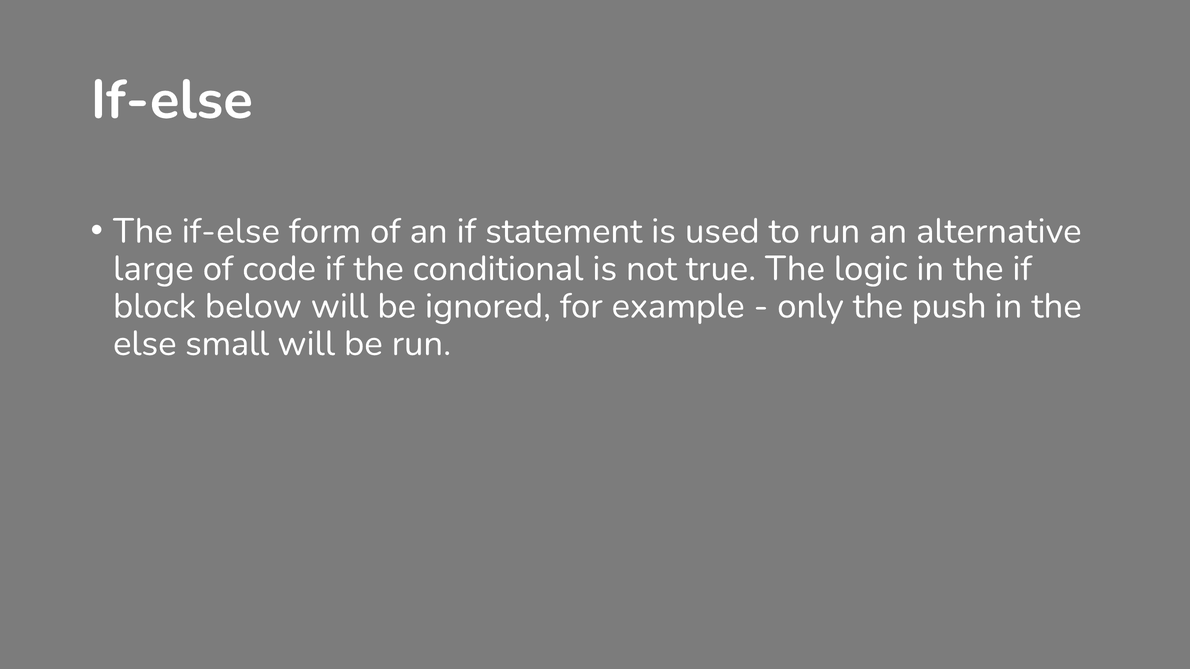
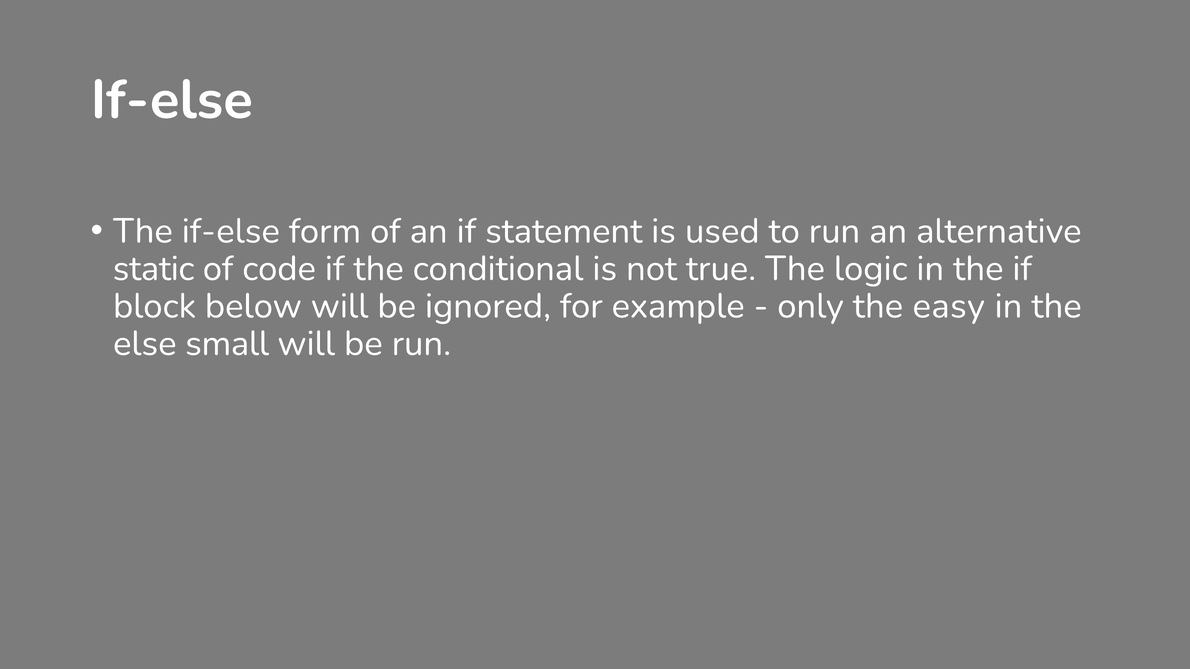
large: large -> static
push: push -> easy
